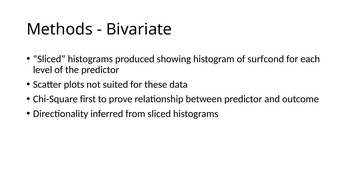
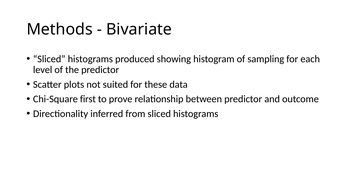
surfcond: surfcond -> sampling
